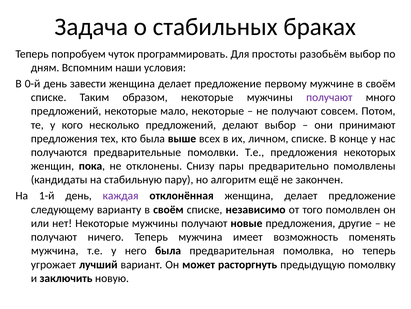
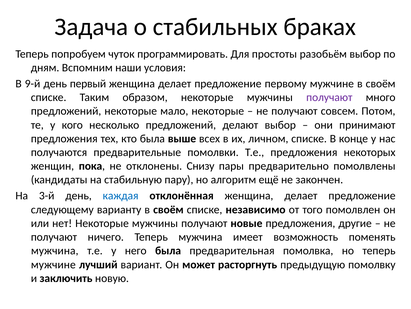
0-й: 0-й -> 9-й
завести: завести -> первый
1-й: 1-й -> 3-й
каждая colour: purple -> blue
угрожает at (53, 264): угрожает -> мужчине
